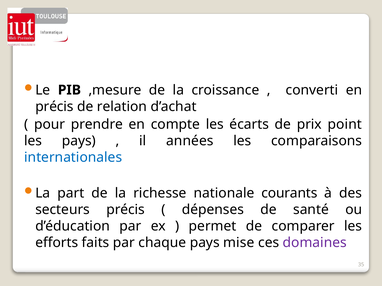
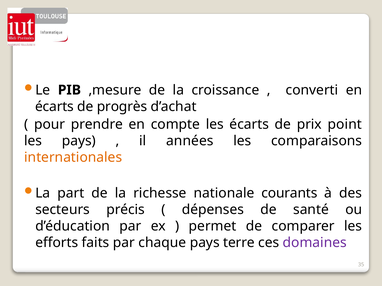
précis at (54, 107): précis -> écarts
relation: relation -> progrès
internationales colour: blue -> orange
mise: mise -> terre
